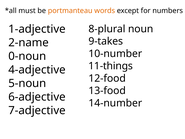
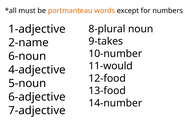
0-noun: 0-noun -> 6-noun
11-things: 11-things -> 11-would
